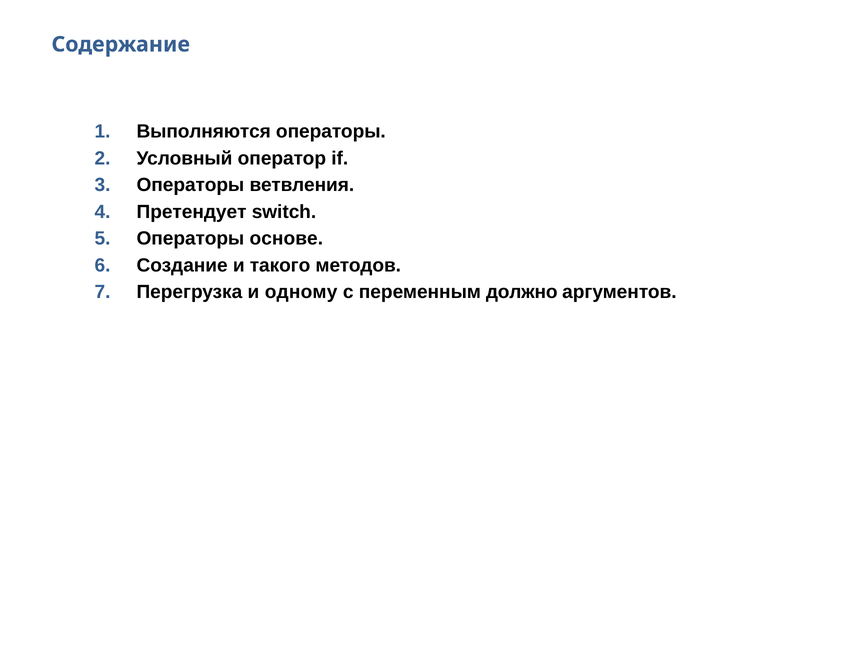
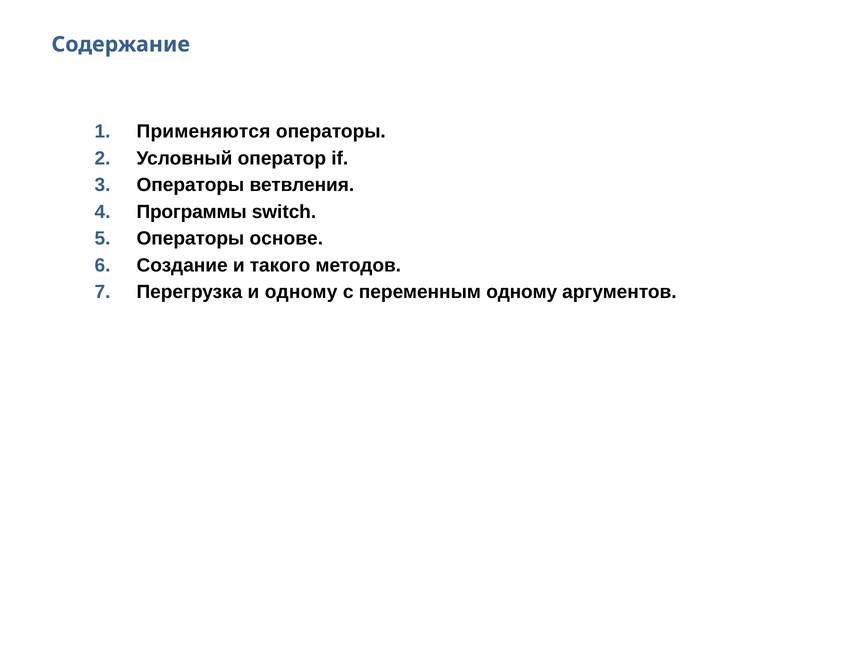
Выполняются: Выполняются -> Применяются
Претендует: Претендует -> Программы
переменным должно: должно -> одному
